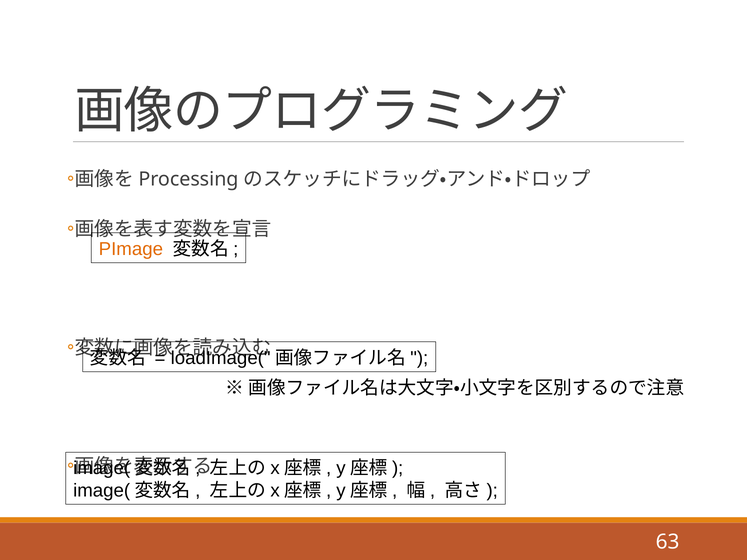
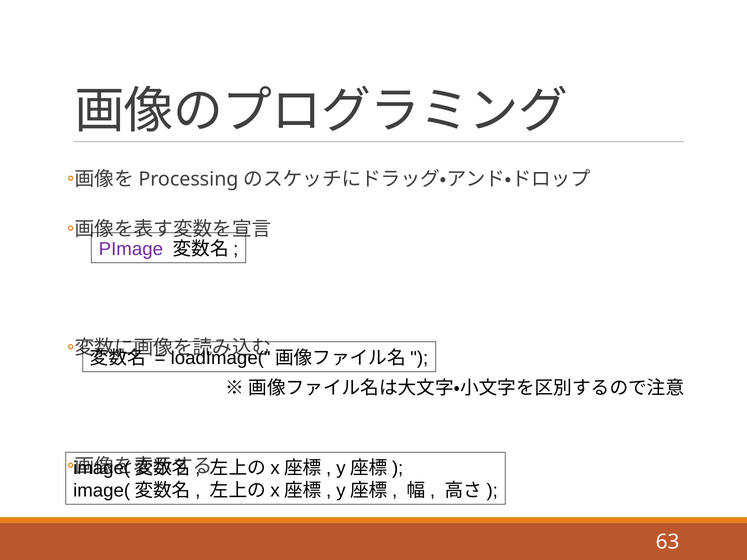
PImage colour: orange -> purple
